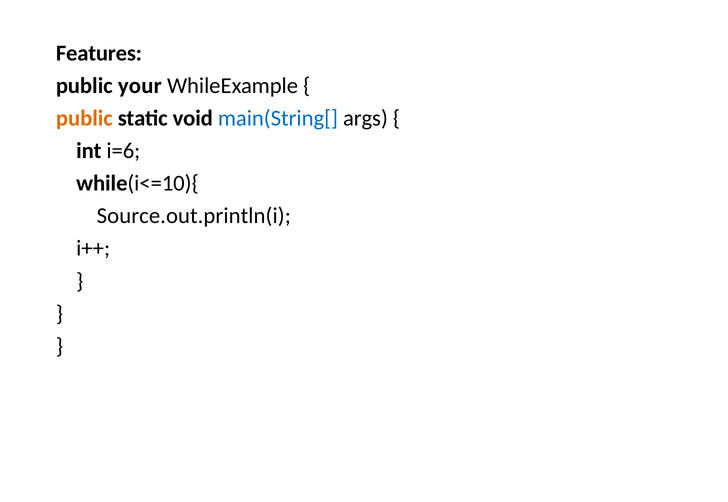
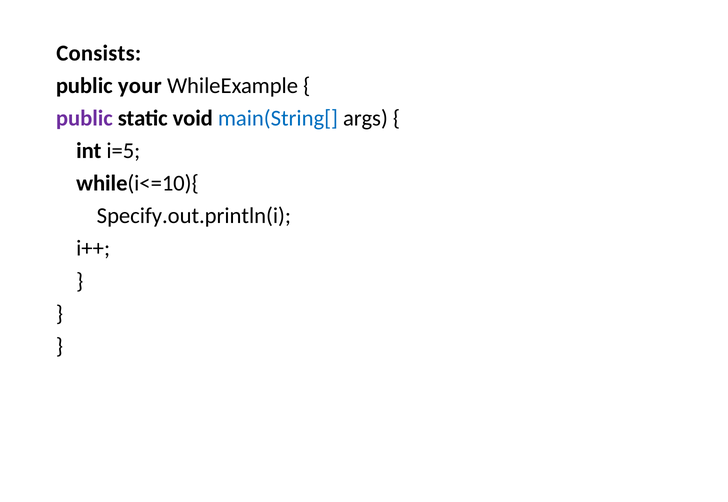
Features: Features -> Consists
public at (84, 118) colour: orange -> purple
i=6: i=6 -> i=5
Source.out.println(i: Source.out.println(i -> Specify.out.println(i
